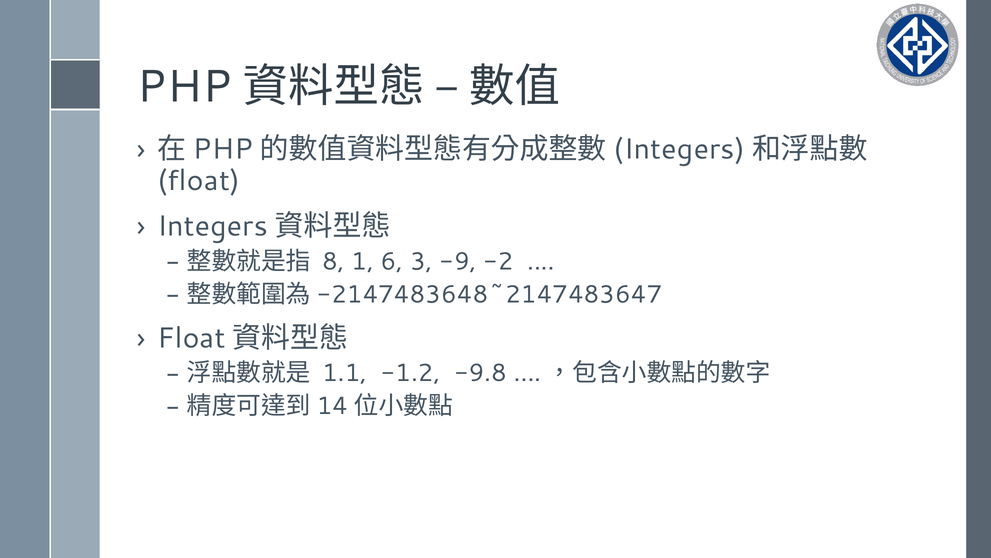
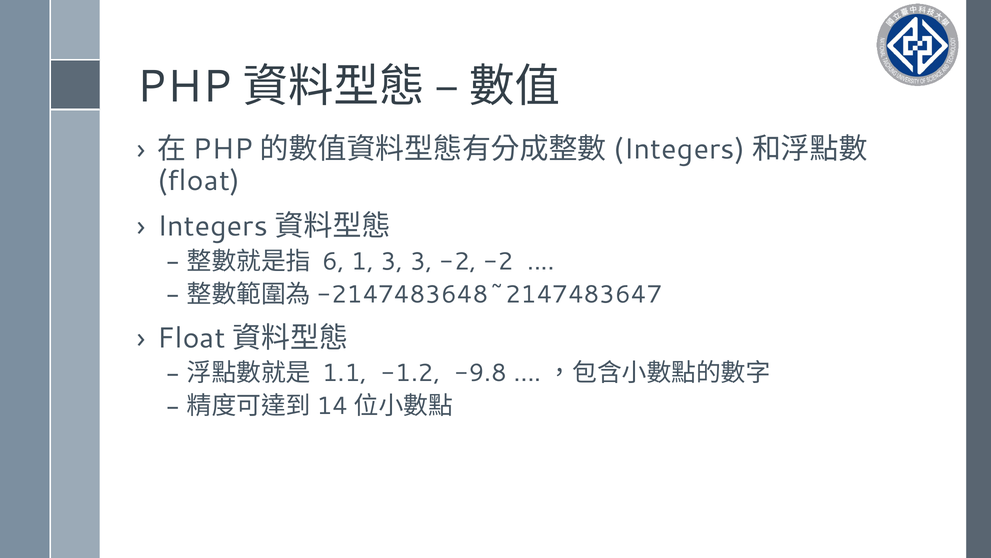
8: 8 -> 6
1 6: 6 -> 3
3 -9: -9 -> -2
